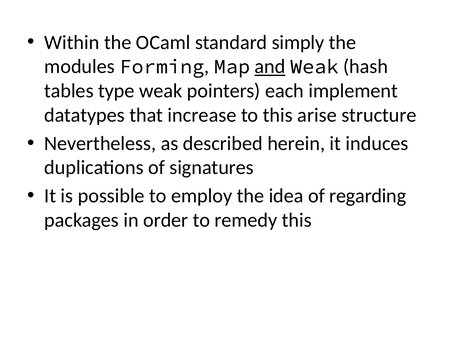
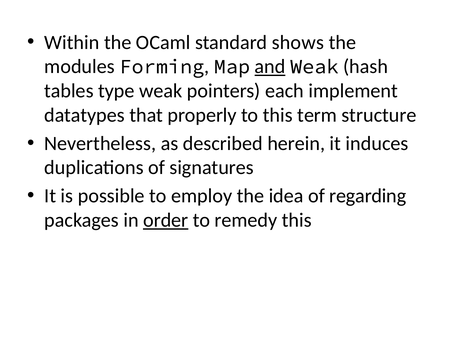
simply: simply -> shows
increase: increase -> properly
arise: arise -> term
order underline: none -> present
